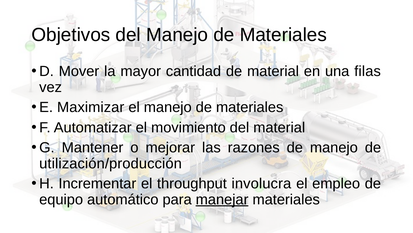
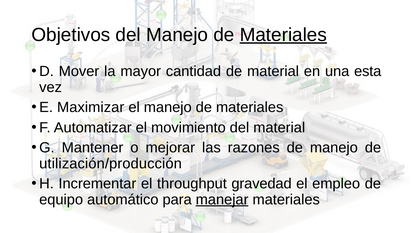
Materiales at (283, 35) underline: none -> present
filas: filas -> esta
involucra: involucra -> gravedad
